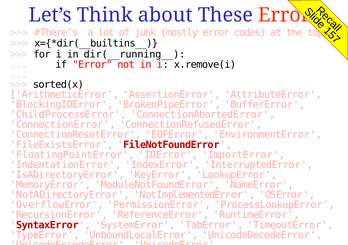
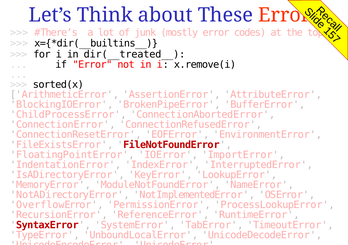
dir(__running__: dir(__running__ -> dir(__treated__
